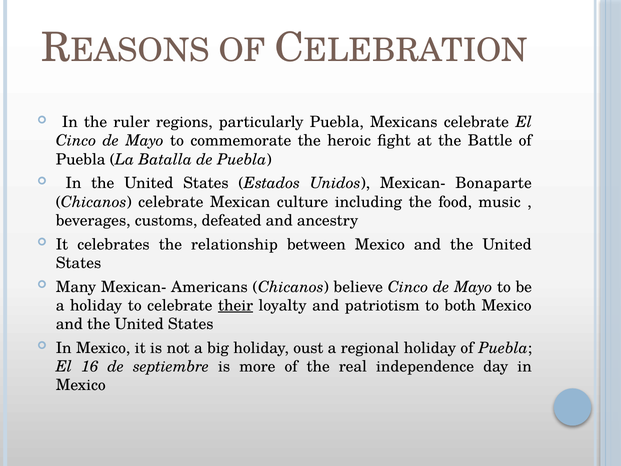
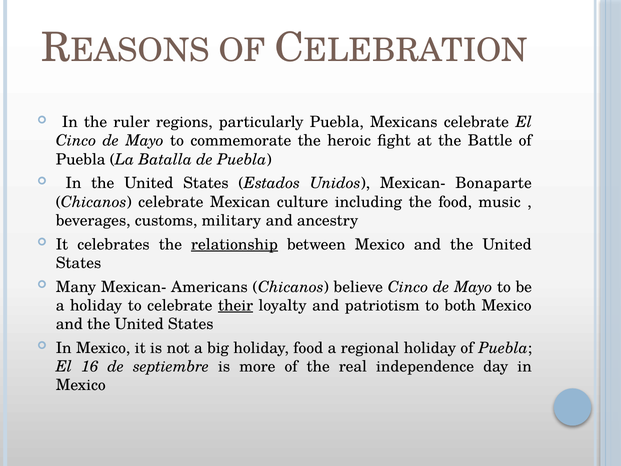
defeated: defeated -> military
relationship underline: none -> present
holiday oust: oust -> food
